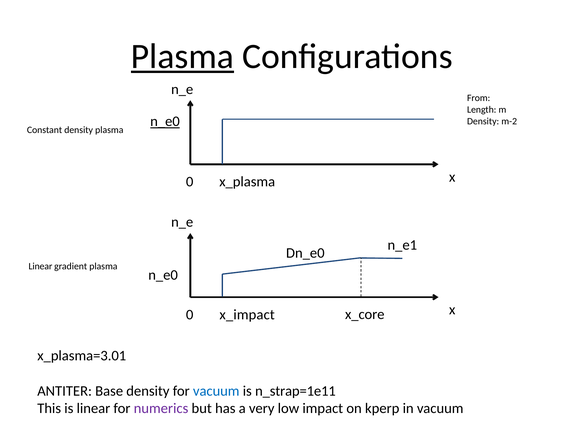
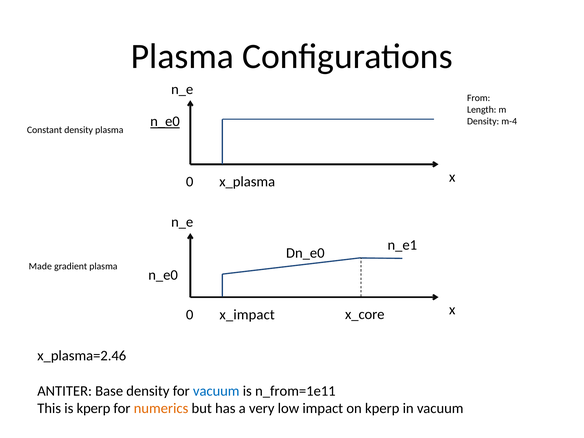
Plasma at (182, 57) underline: present -> none
m-2: m-2 -> m-4
Linear at (40, 266): Linear -> Made
x_plasma=3.01: x_plasma=3.01 -> x_plasma=2.46
n_strap=1e11: n_strap=1e11 -> n_from=1e11
is linear: linear -> kperp
numerics colour: purple -> orange
